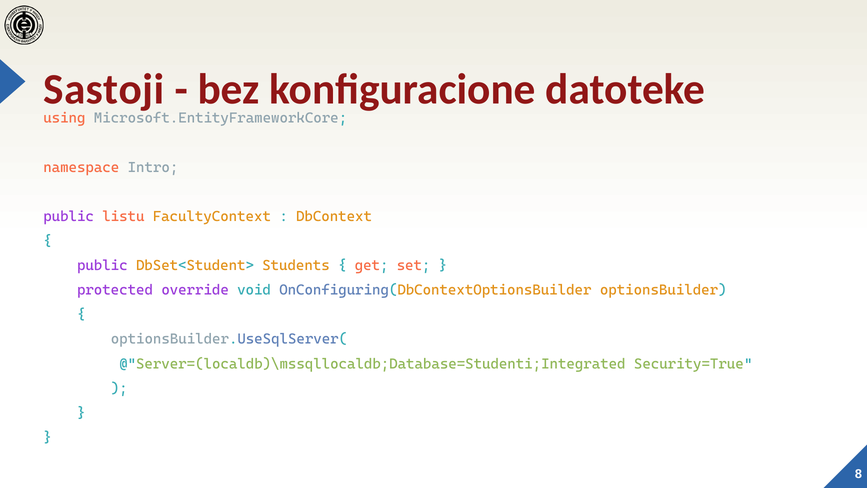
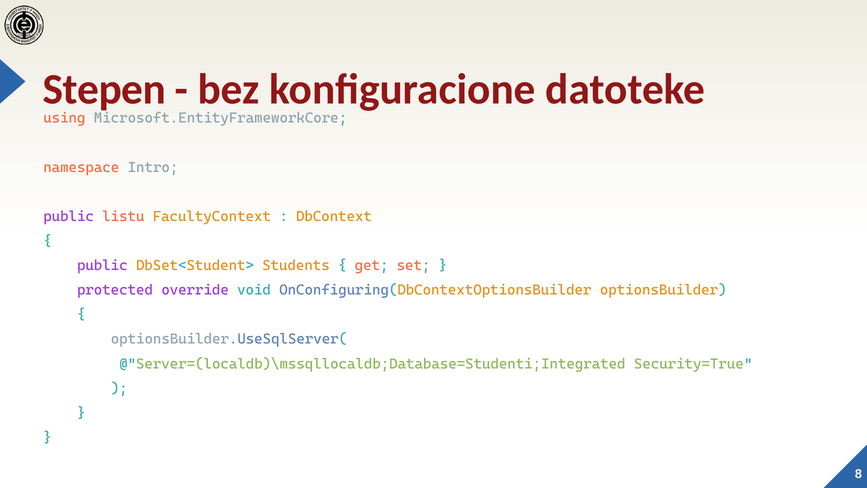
Sastoji: Sastoji -> Stepen
